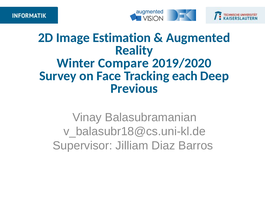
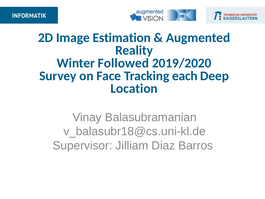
Compare: Compare -> Followed
Previous: Previous -> Location
